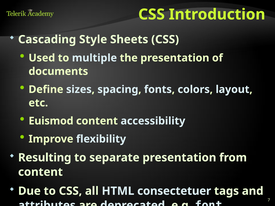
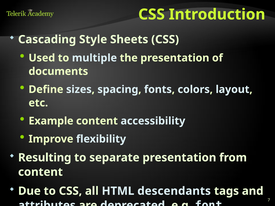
Euismod: Euismod -> Example
consectetuer: consectetuer -> descendants
